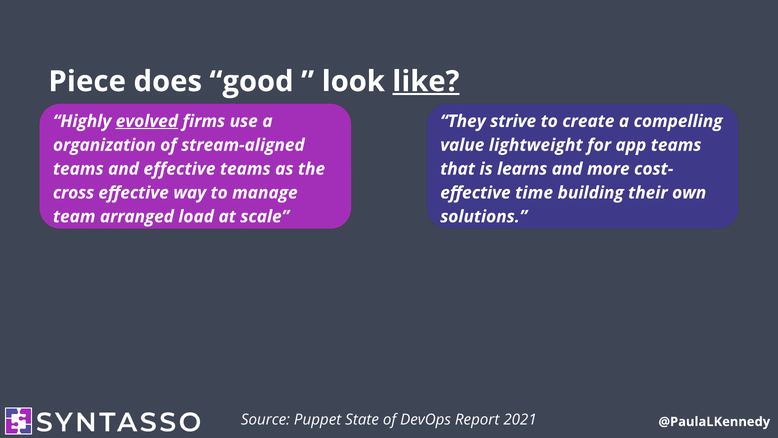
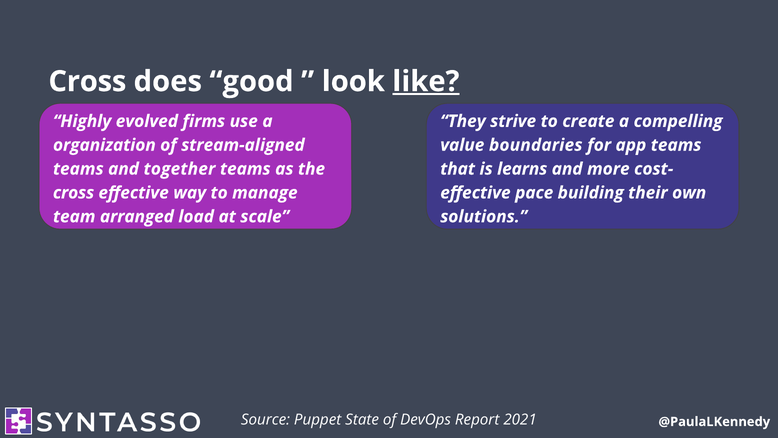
Piece at (87, 81): Piece -> Cross
evolved underline: present -> none
lightweight: lightweight -> boundaries
and effective: effective -> together
time: time -> pace
